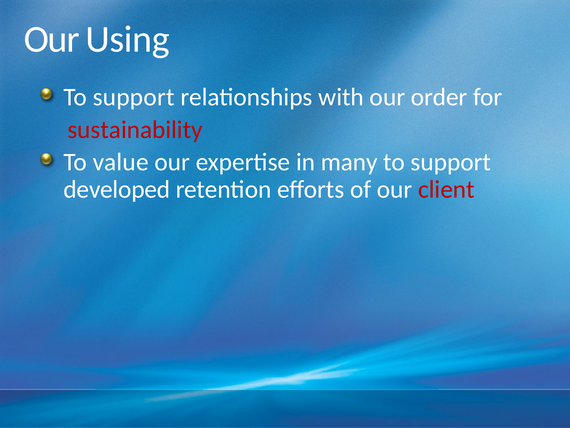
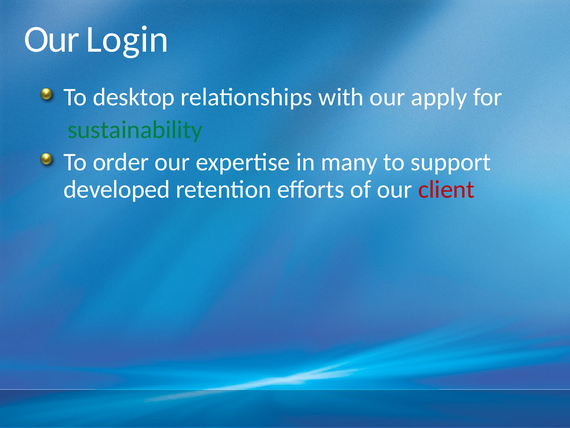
Using: Using -> Login
support at (134, 97): support -> desktop
order: order -> apply
sustainability colour: red -> green
value: value -> order
